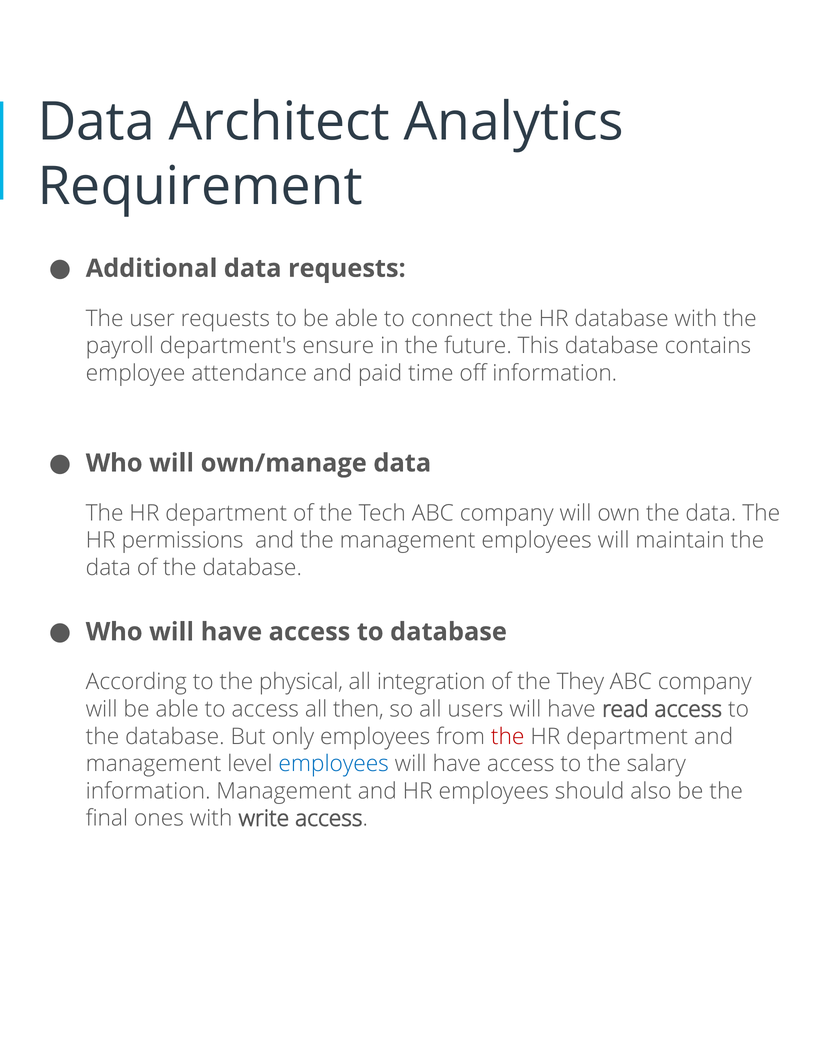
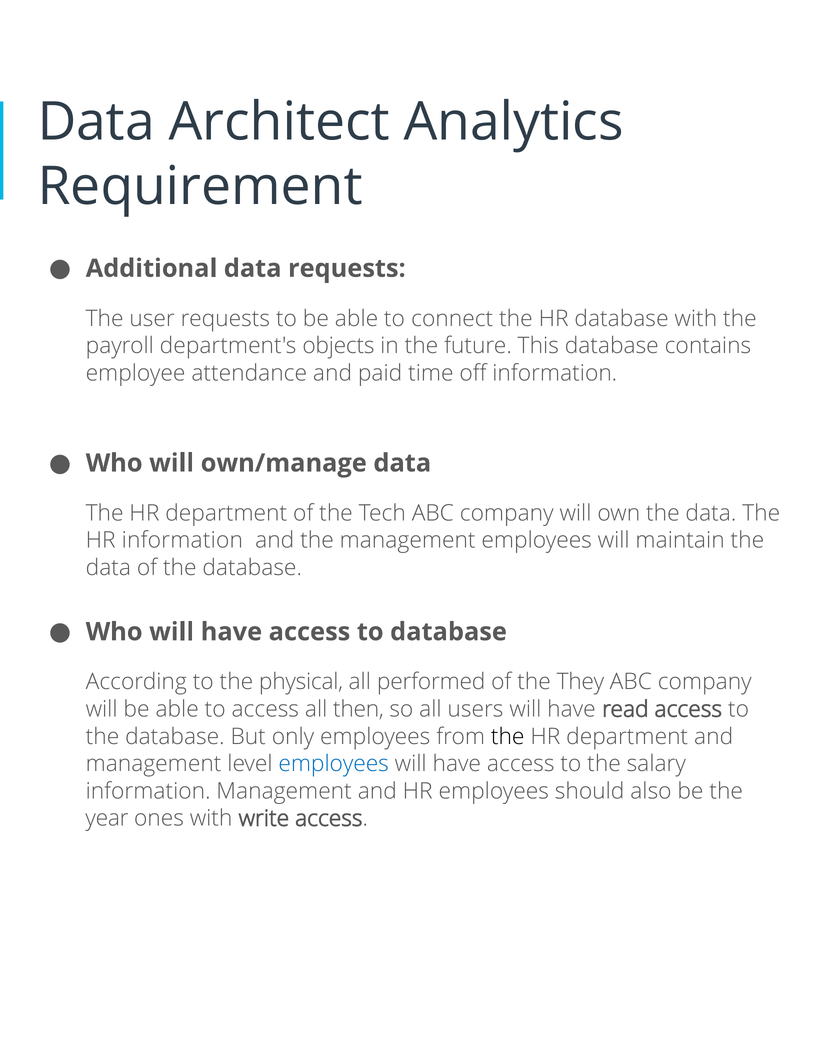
ensure: ensure -> objects
HR permissions: permissions -> information
integration: integration -> performed
the at (508, 737) colour: red -> black
final: final -> year
